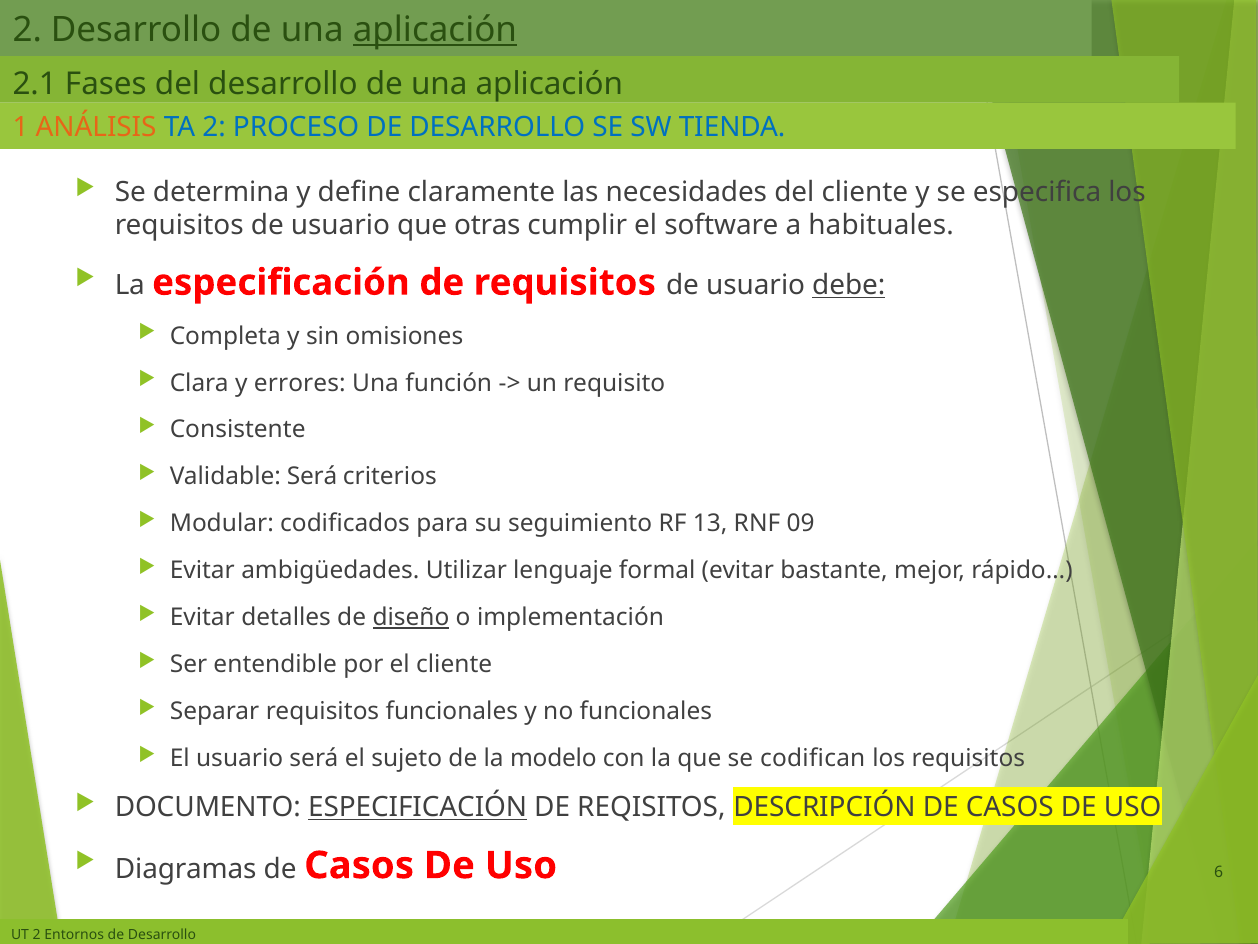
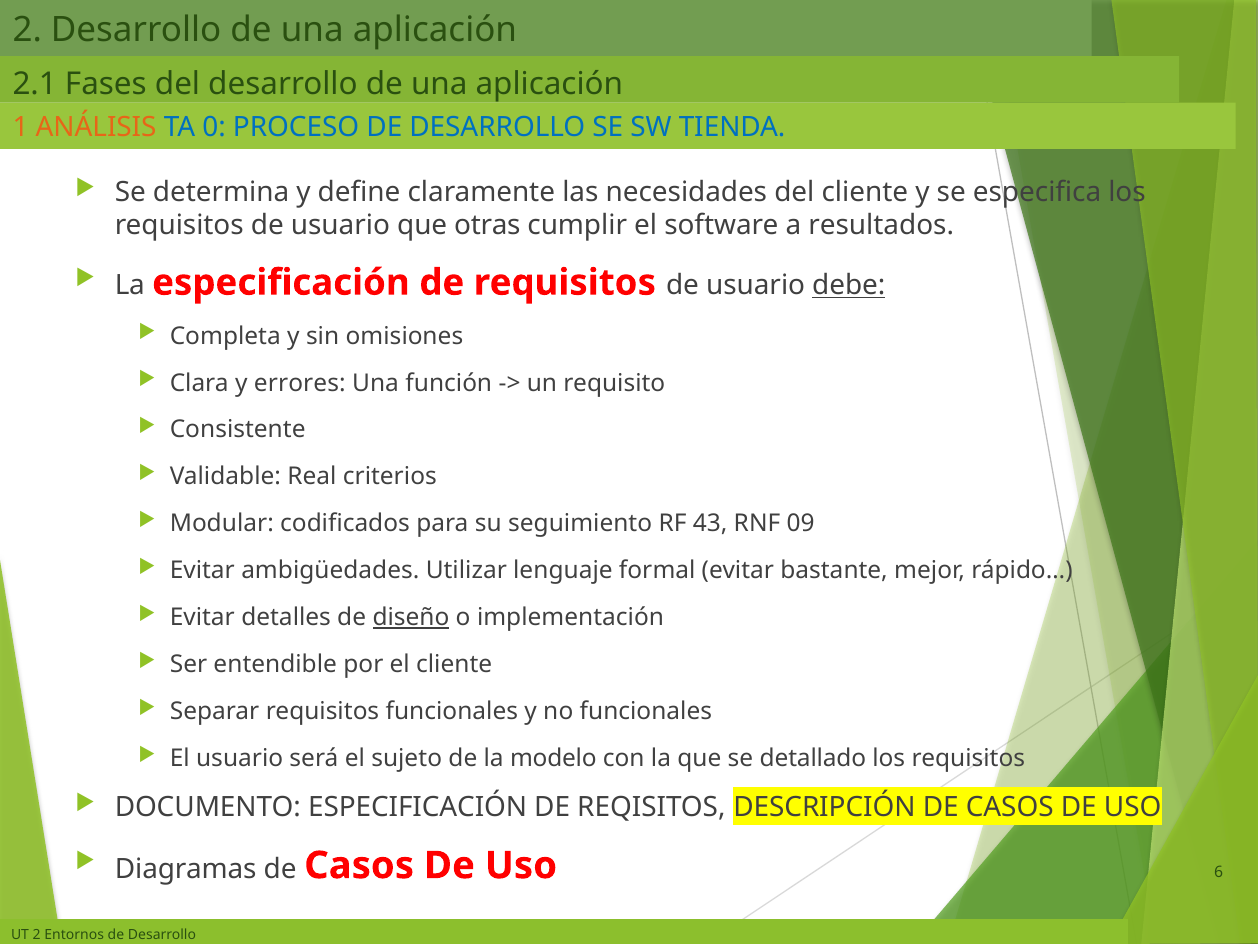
aplicación at (435, 30) underline: present -> none
TA 2: 2 -> 0
habituales: habituales -> resultados
Validable Será: Será -> Real
13: 13 -> 43
codifican: codifican -> detallado
ESPECIFICACIÓN at (418, 807) underline: present -> none
